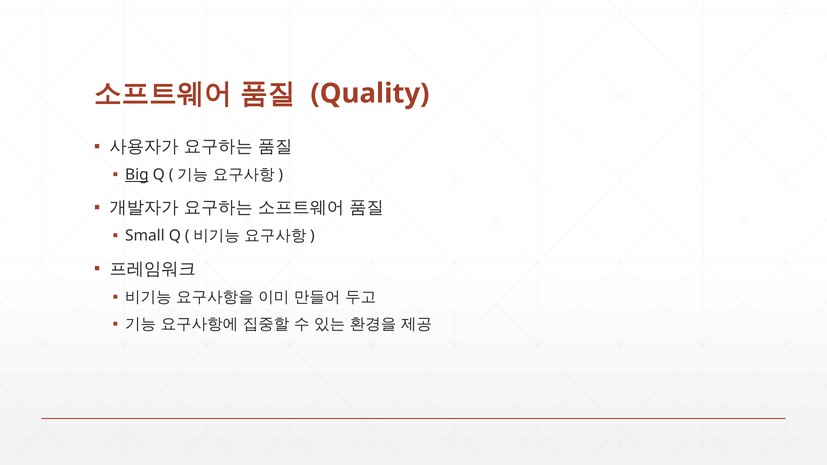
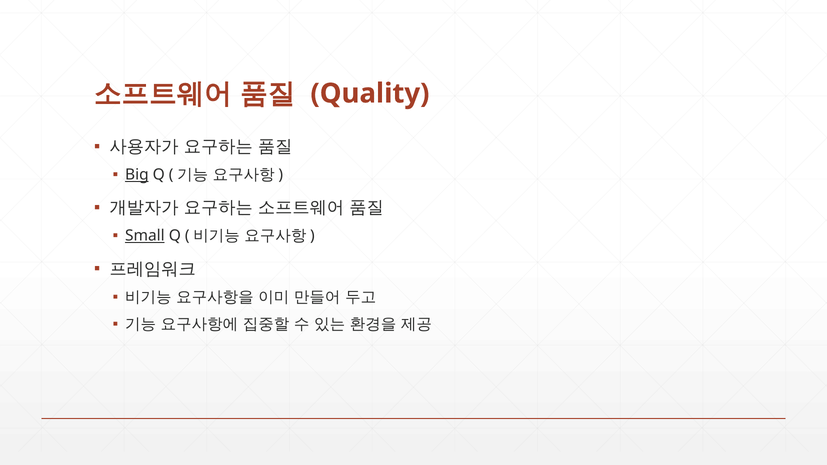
Small underline: none -> present
